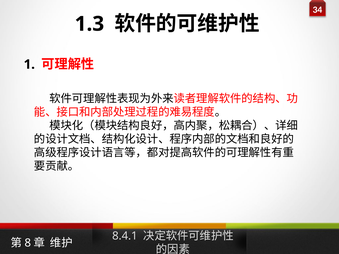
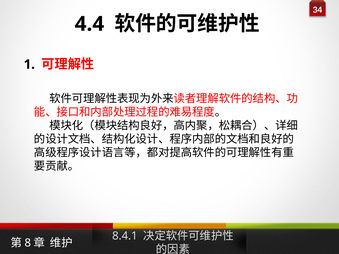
1.3: 1.3 -> 4.4
